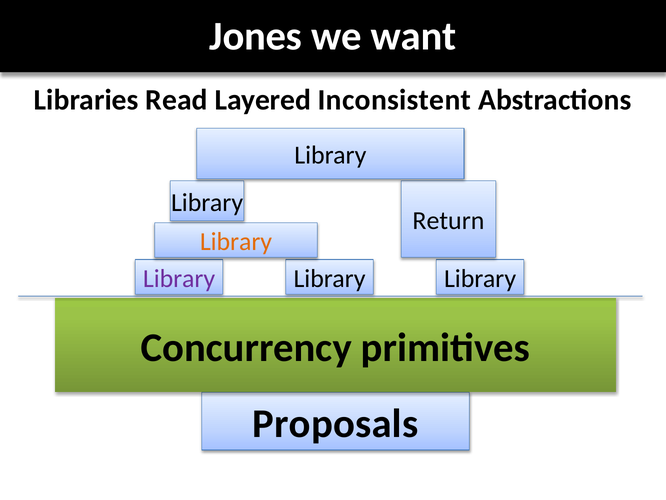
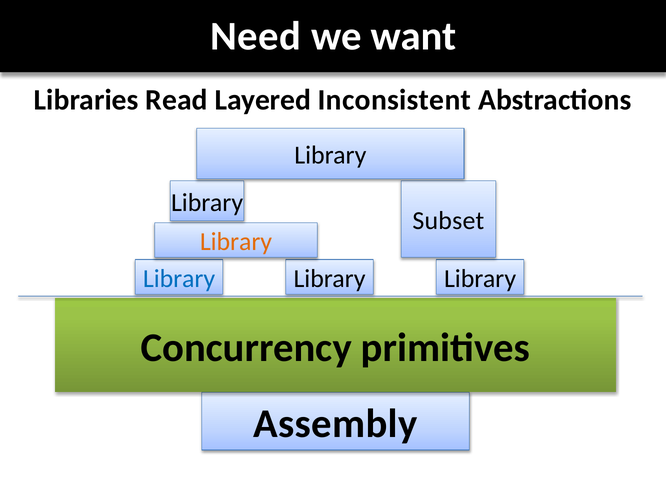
Jones: Jones -> Need
Return: Return -> Subset
Library at (179, 278) colour: purple -> blue
Proposals: Proposals -> Assembly
